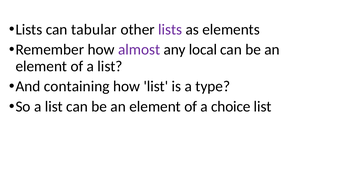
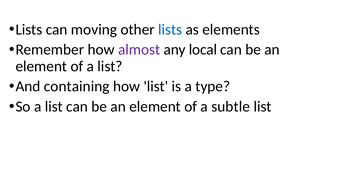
tabular: tabular -> moving
lists at (170, 29) colour: purple -> blue
choice: choice -> subtle
